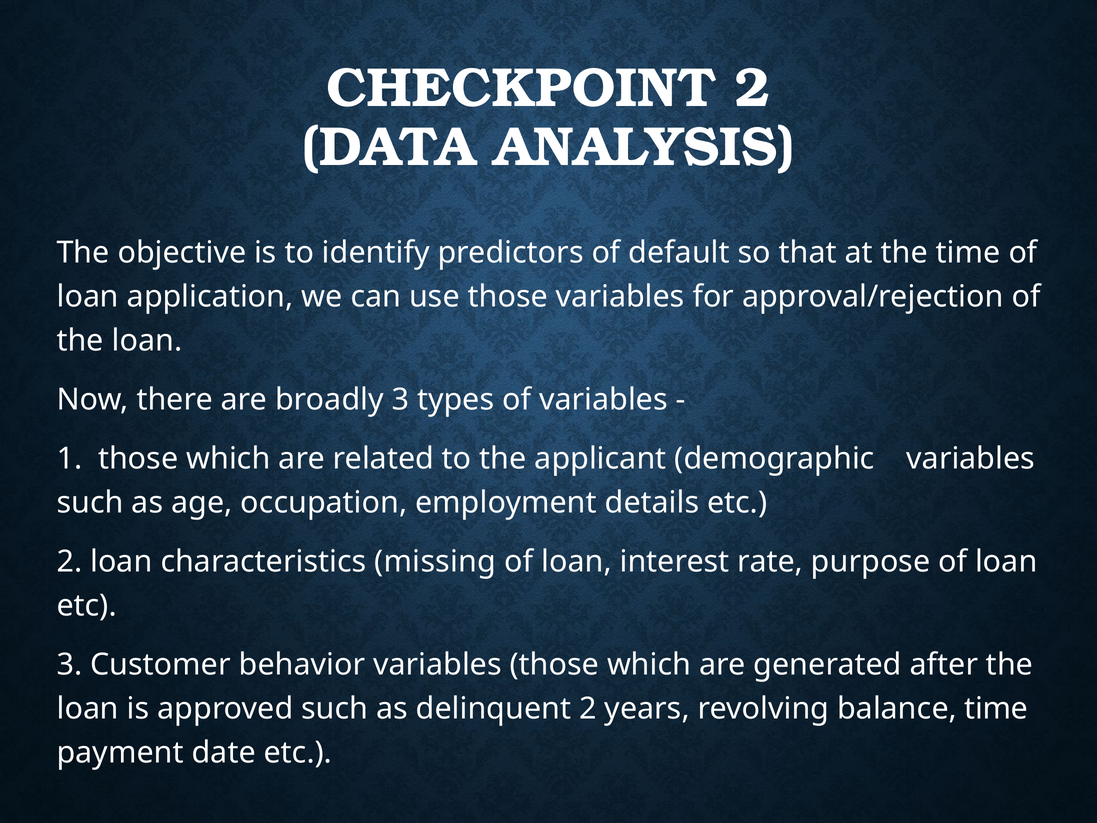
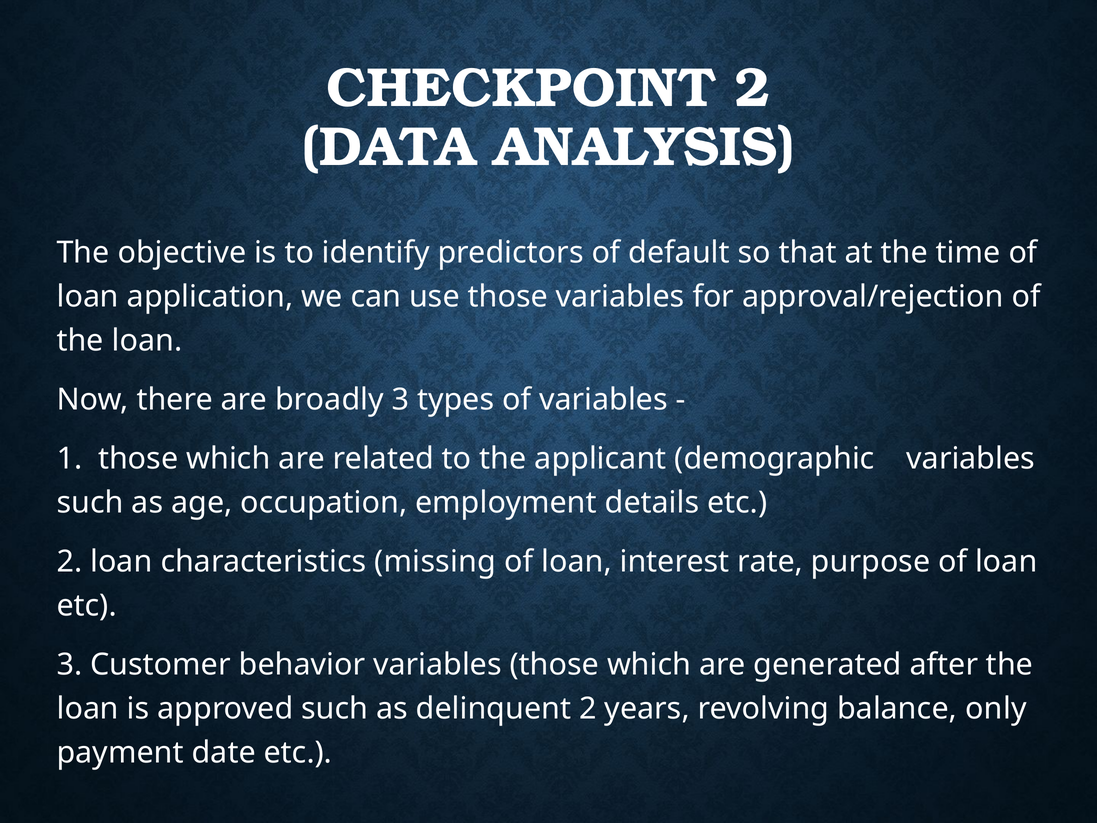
balance time: time -> only
